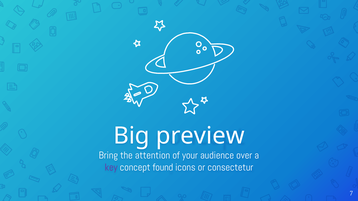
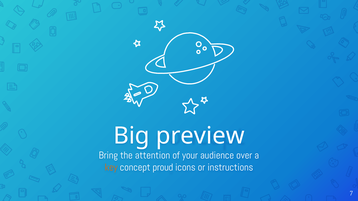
key colour: purple -> orange
found: found -> proud
consectetur: consectetur -> instructions
